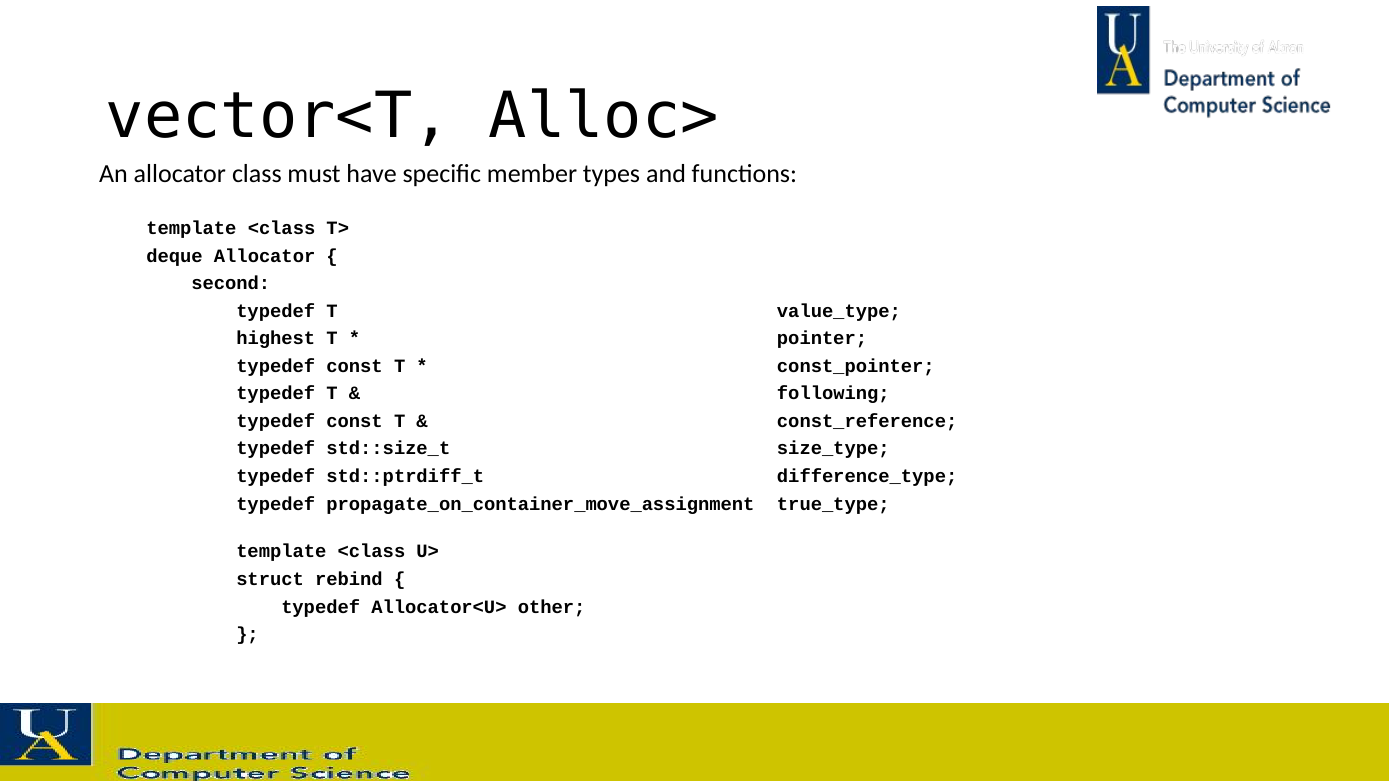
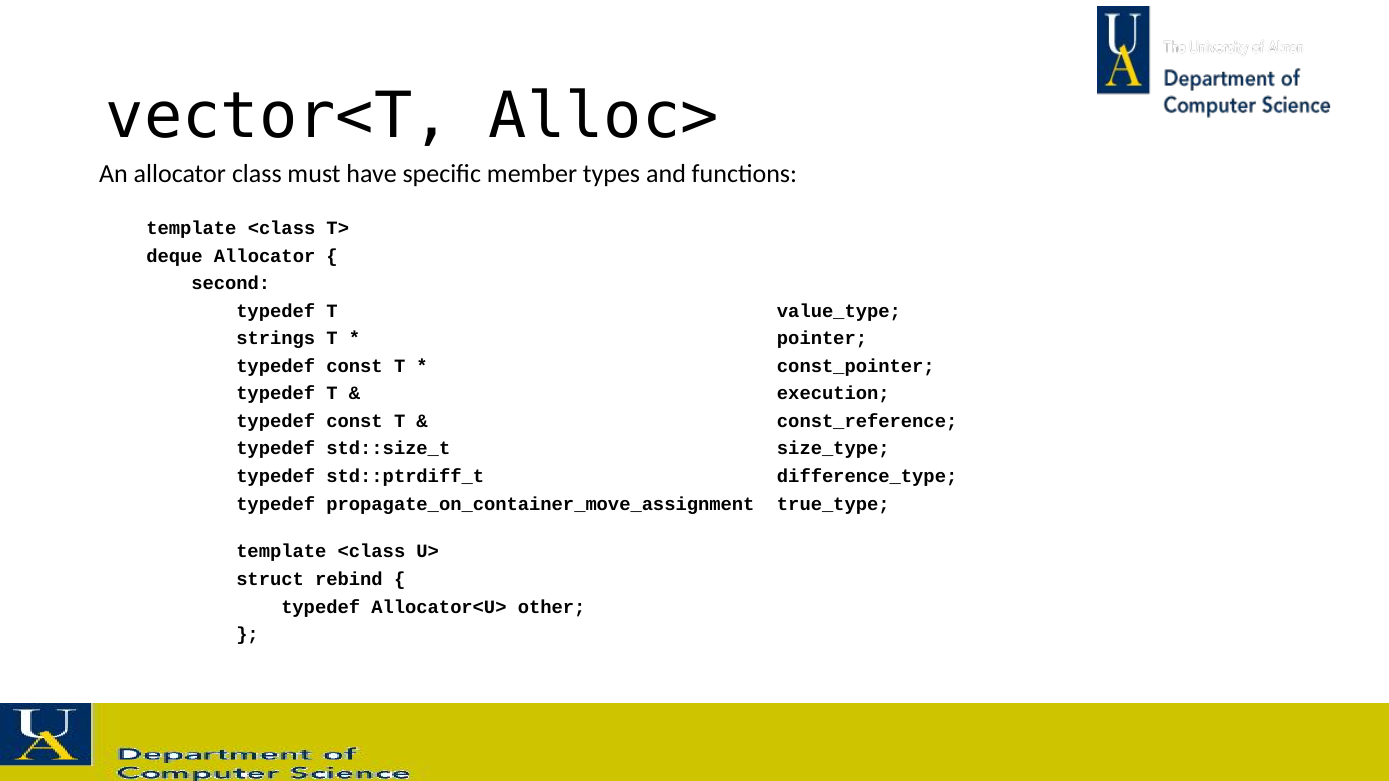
highest: highest -> strings
following: following -> execution
